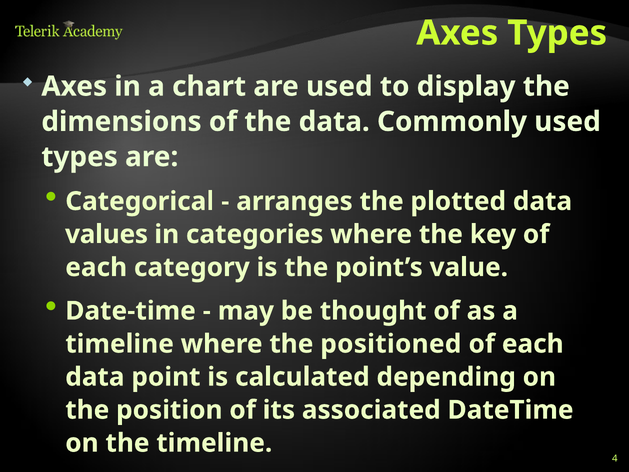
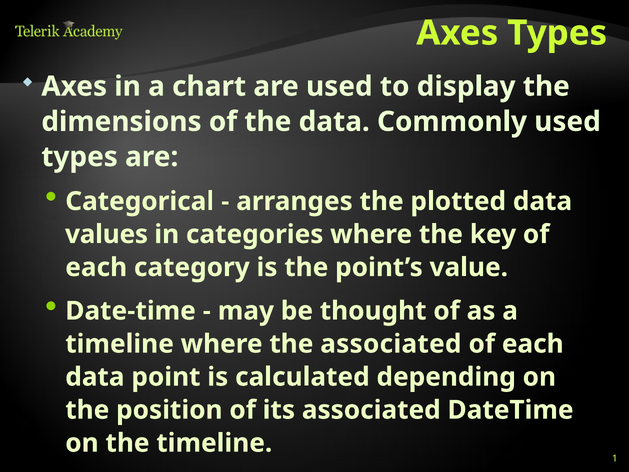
the positioned: positioned -> associated
4: 4 -> 1
